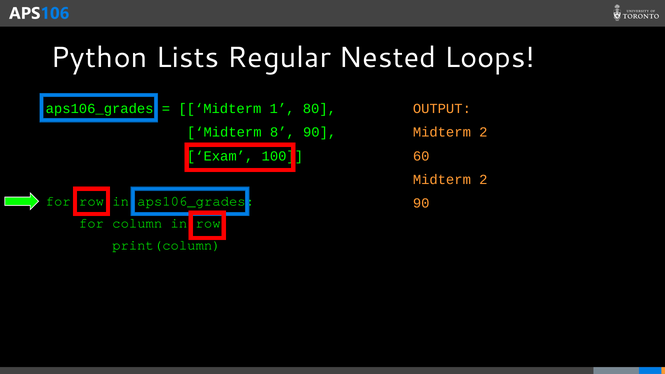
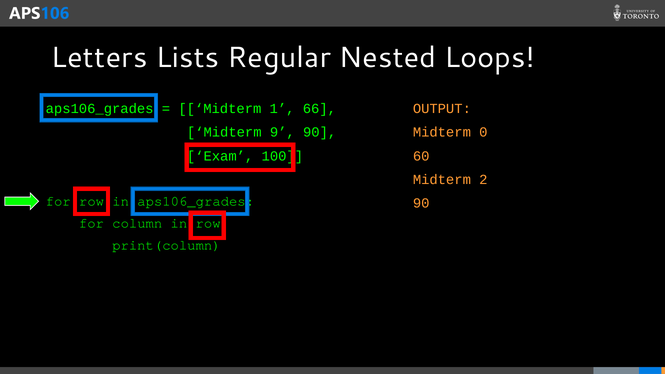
Python: Python -> Letters
80: 80 -> 66
8: 8 -> 9
2 at (483, 132): 2 -> 0
